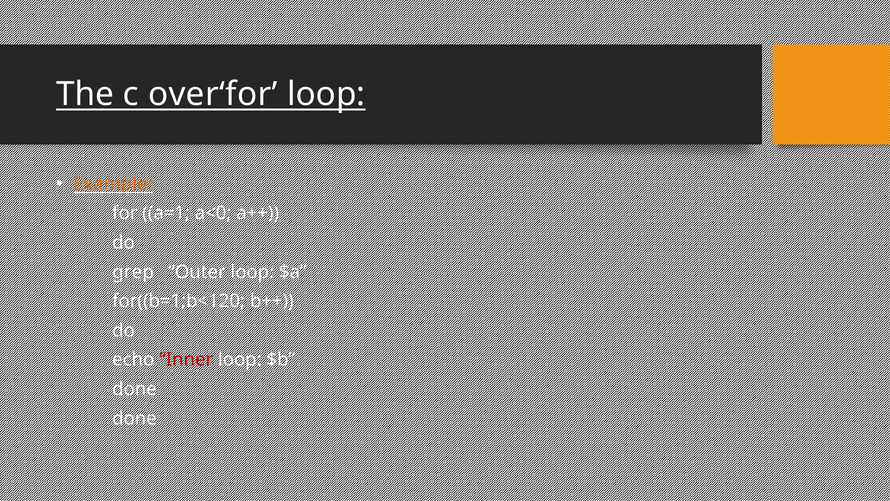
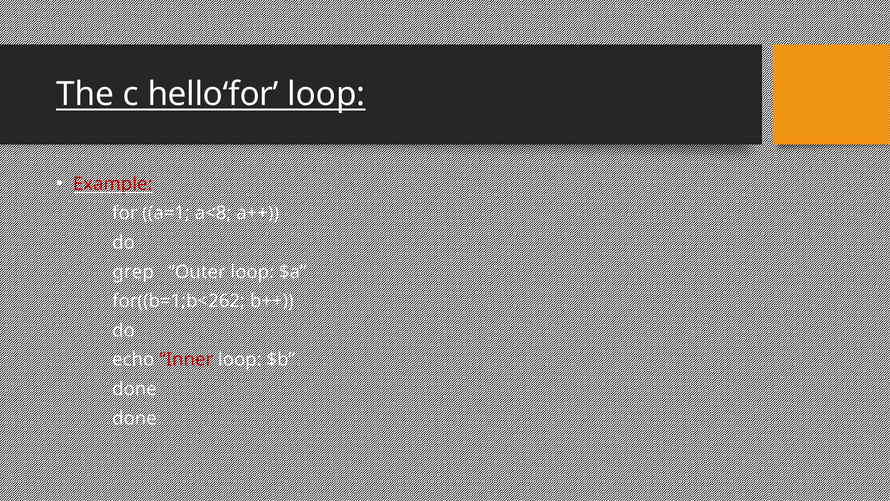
over‘for: over‘for -> hello‘for
Example colour: orange -> red
a<0: a<0 -> a<8
for((b=1;b<120: for((b=1;b<120 -> for((b=1;b<262
